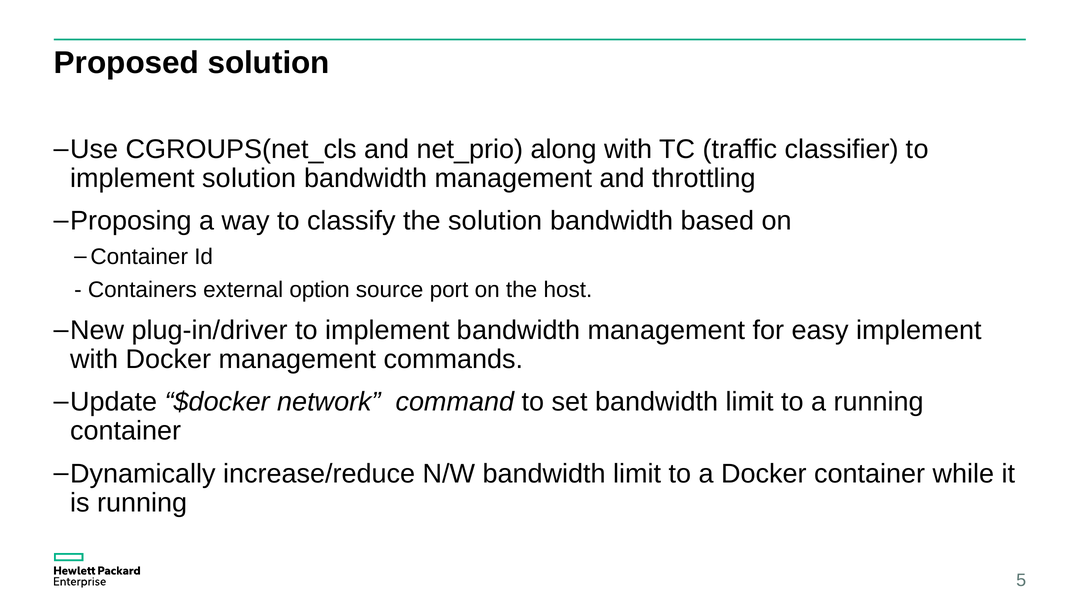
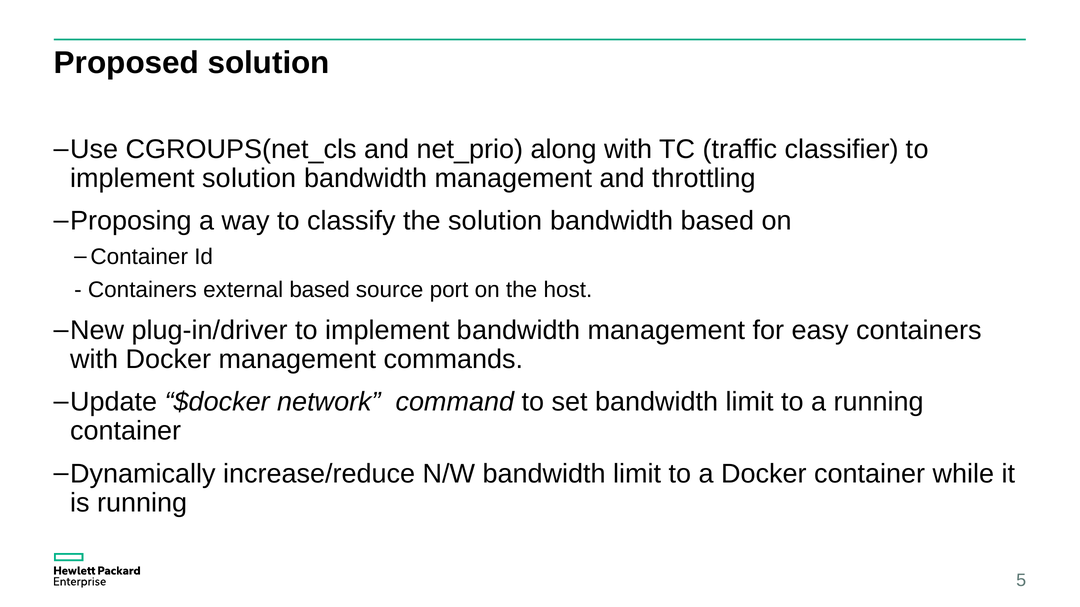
external option: option -> based
easy implement: implement -> containers
